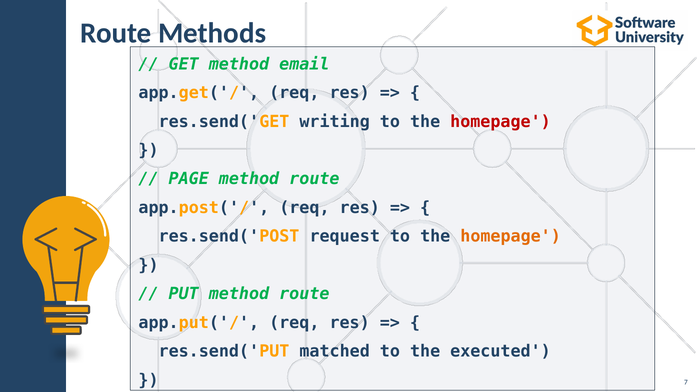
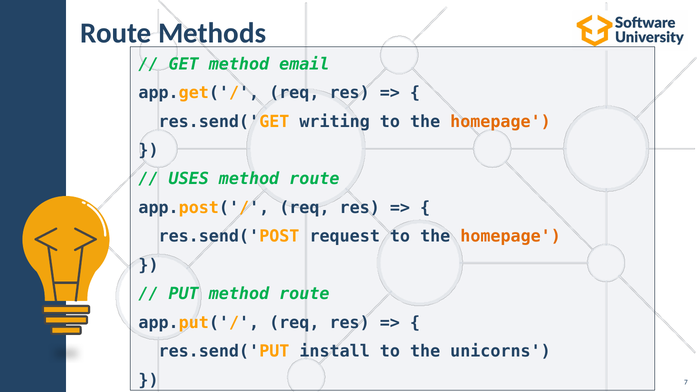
homepage at (500, 122) colour: red -> orange
PAGE: PAGE -> USES
matched: matched -> install
executed: executed -> unicorns
